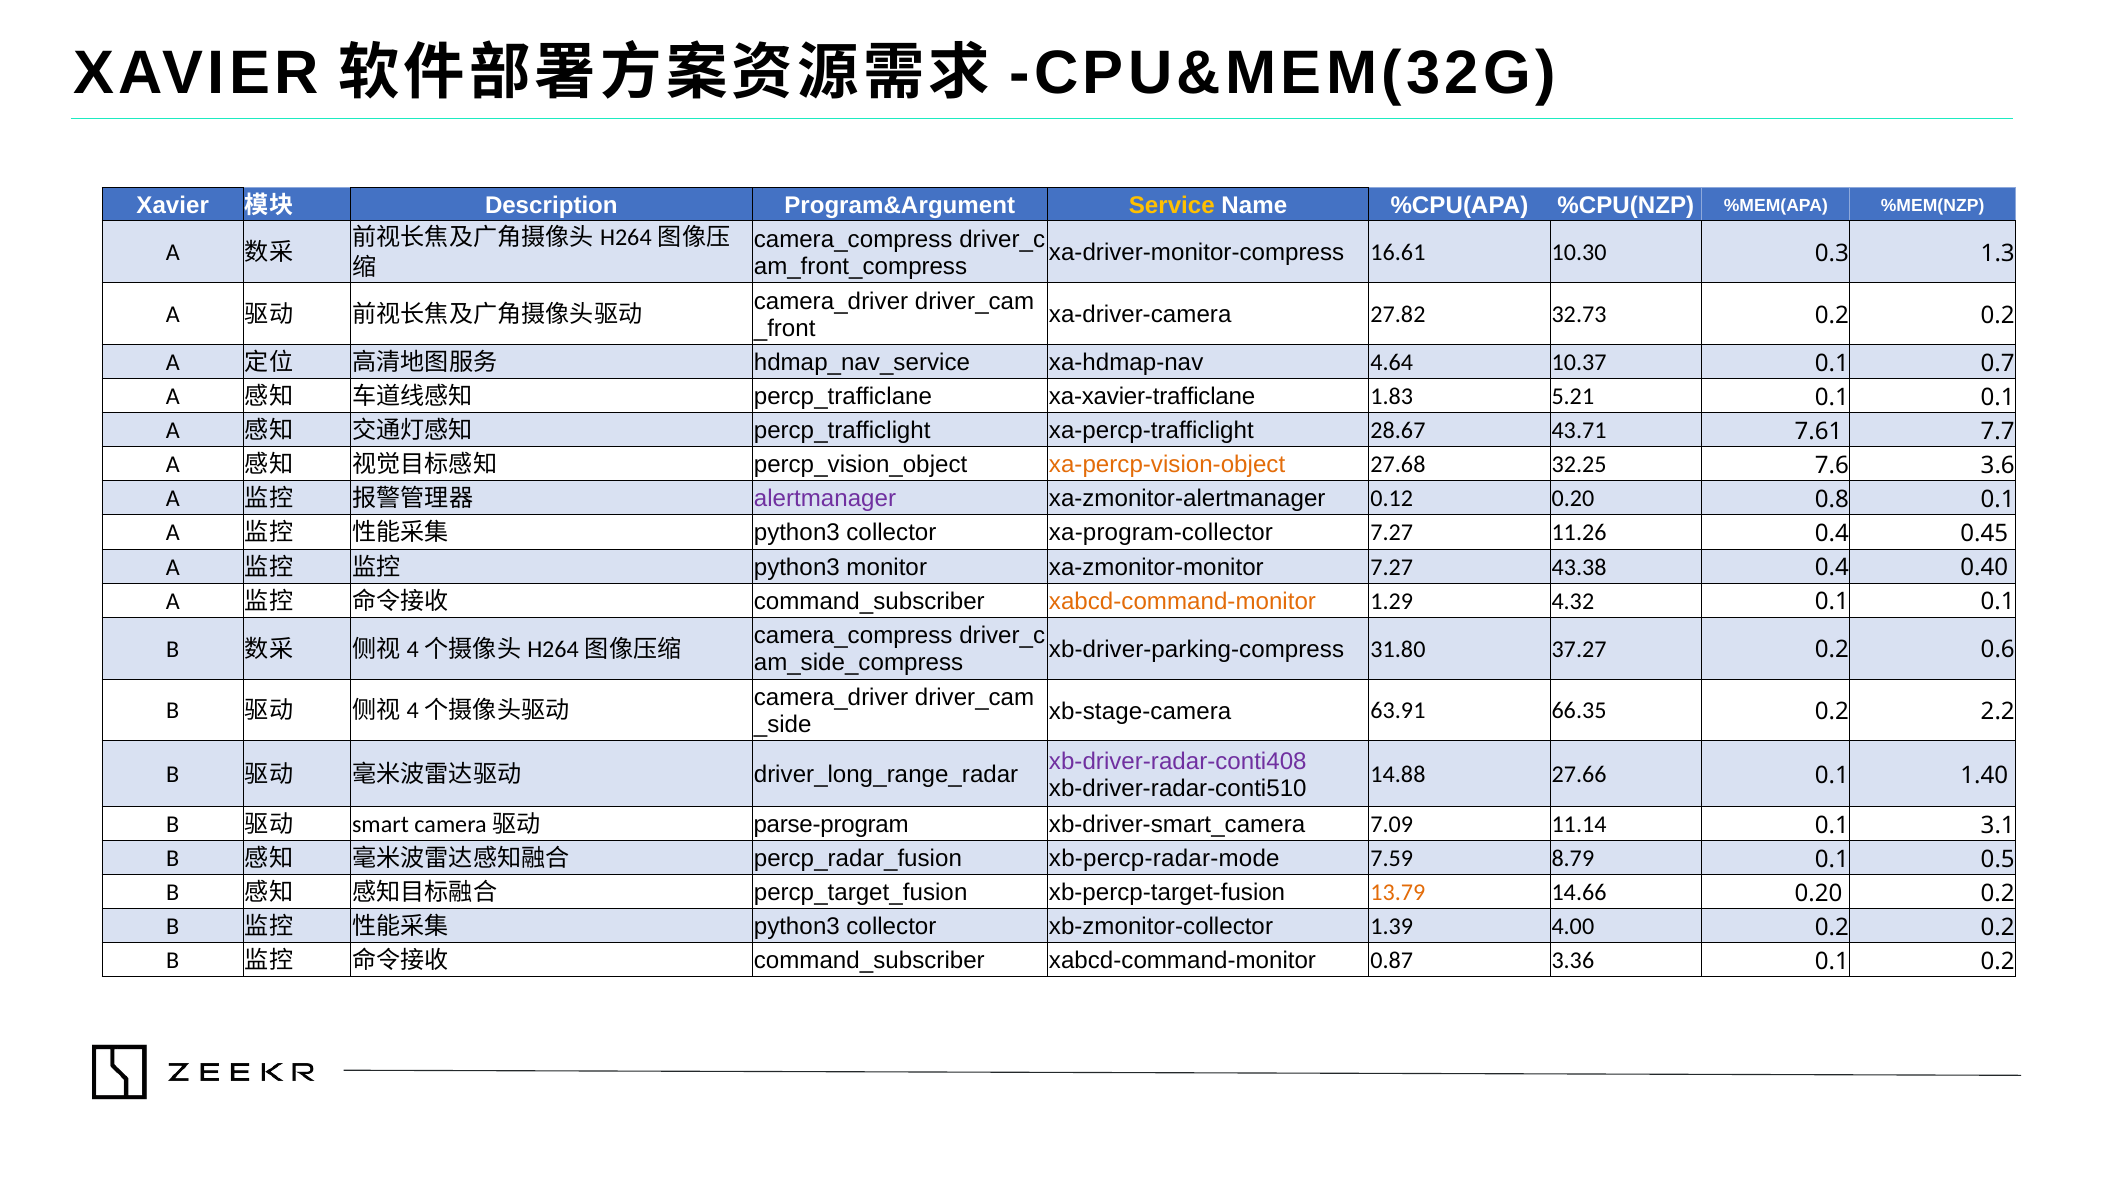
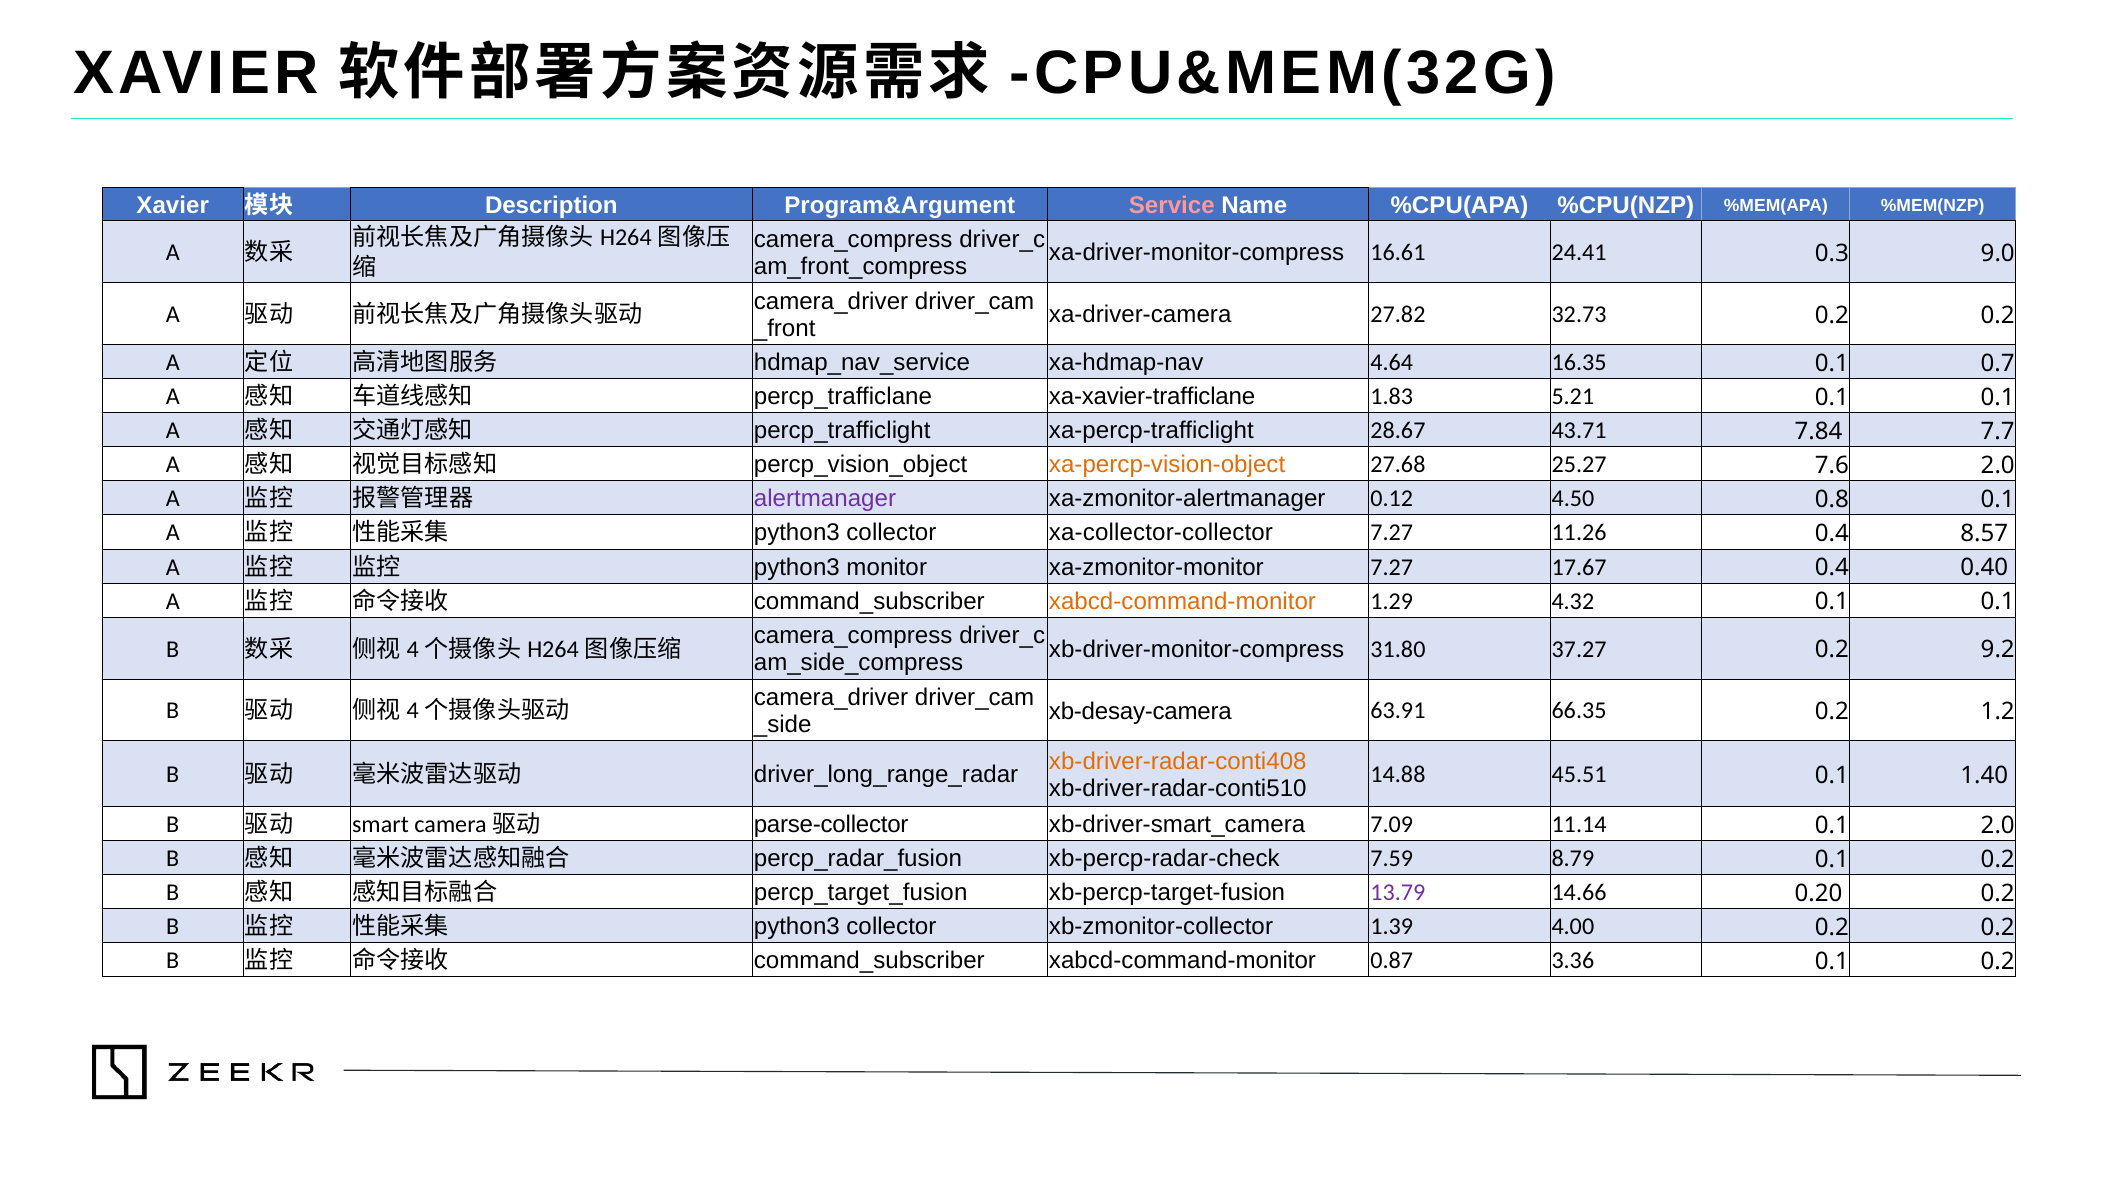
Service colour: yellow -> pink
10.30: 10.30 -> 24.41
1.3: 1.3 -> 9.0
10.37: 10.37 -> 16.35
7.61: 7.61 -> 7.84
32.25: 32.25 -> 25.27
7.6 3.6: 3.6 -> 2.0
0.12 0.20: 0.20 -> 4.50
xa-program-collector: xa-program-collector -> xa-collector-collector
0.45: 0.45 -> 8.57
43.38: 43.38 -> 17.67
xb-driver-parking-compress: xb-driver-parking-compress -> xb-driver-monitor-compress
0.6: 0.6 -> 9.2
xb-stage-camera: xb-stage-camera -> xb-desay-camera
2.2: 2.2 -> 1.2
xb-driver-radar-conti408 colour: purple -> orange
27.66: 27.66 -> 45.51
parse-program: parse-program -> parse-collector
0.1 3.1: 3.1 -> 2.0
xb-percp-radar-mode: xb-percp-radar-mode -> xb-percp-radar-check
8.79 0.1 0.5: 0.5 -> 0.2
13.79 colour: orange -> purple
